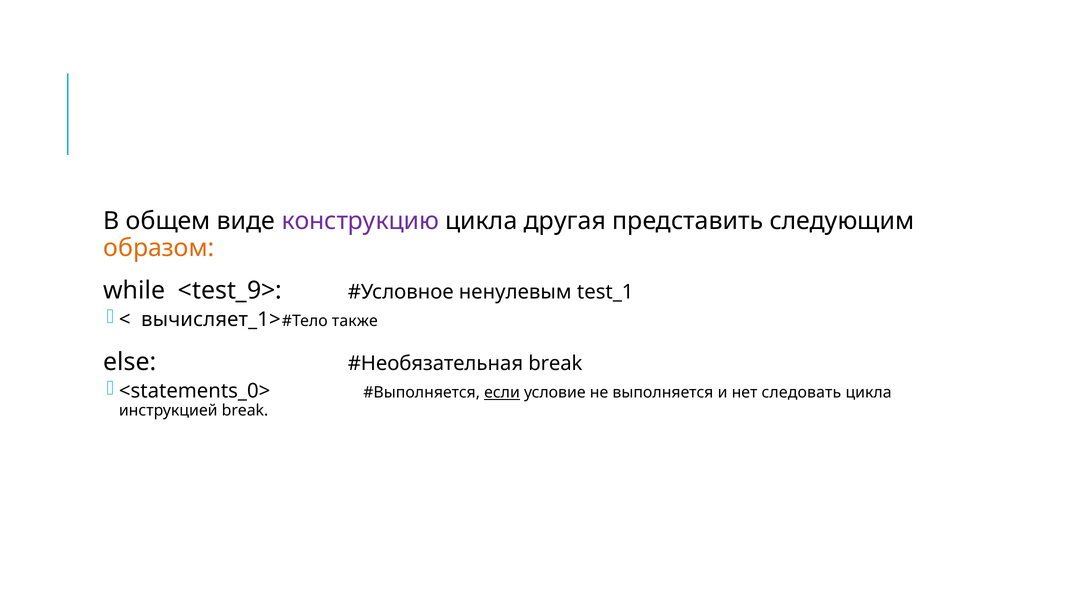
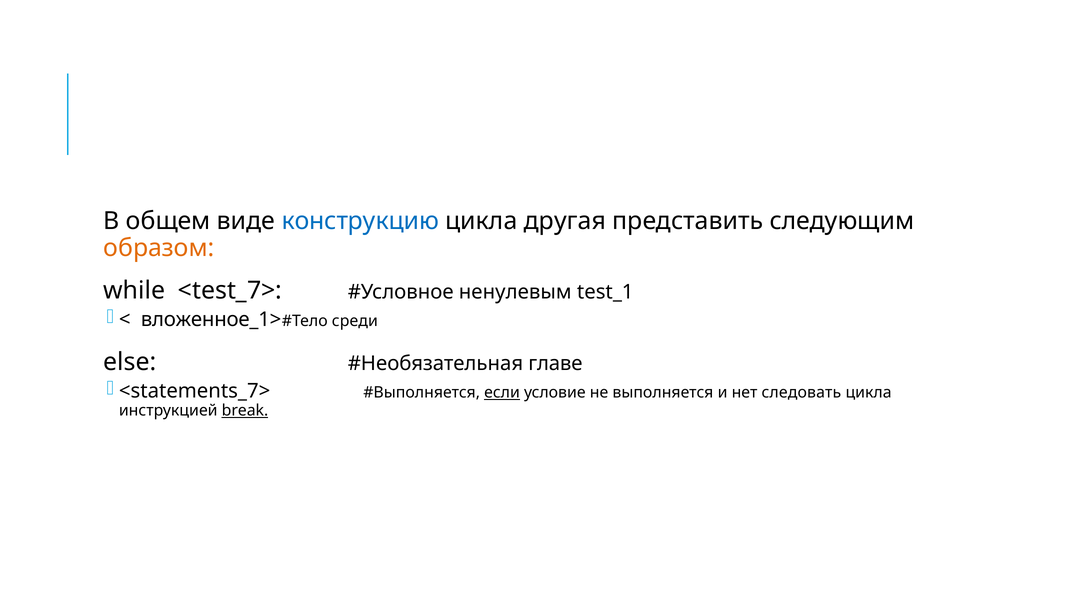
конструкцию colour: purple -> blue
<test_9>: <test_9> -> <test_7>
вычисляет_1>: вычисляет_1> -> вложенное_1>
также: также -> среди
break at (555, 364): break -> главе
<statements_0>: <statements_0> -> <statements_7>
break at (245, 411) underline: none -> present
